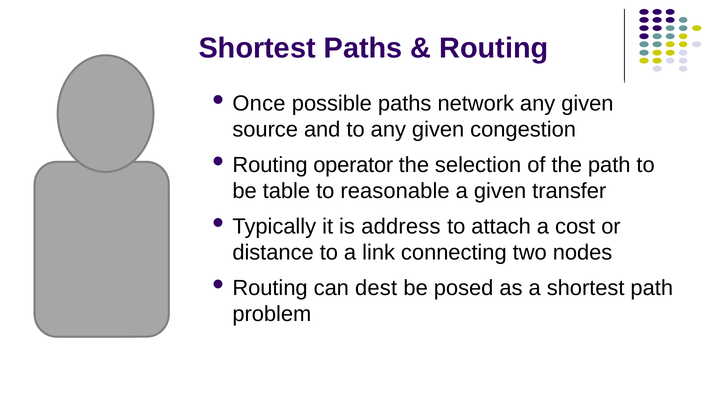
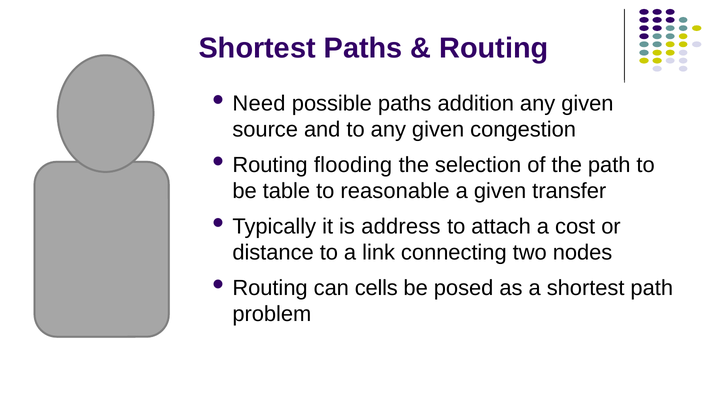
Once: Once -> Need
network: network -> addition
operator: operator -> flooding
dest: dest -> cells
